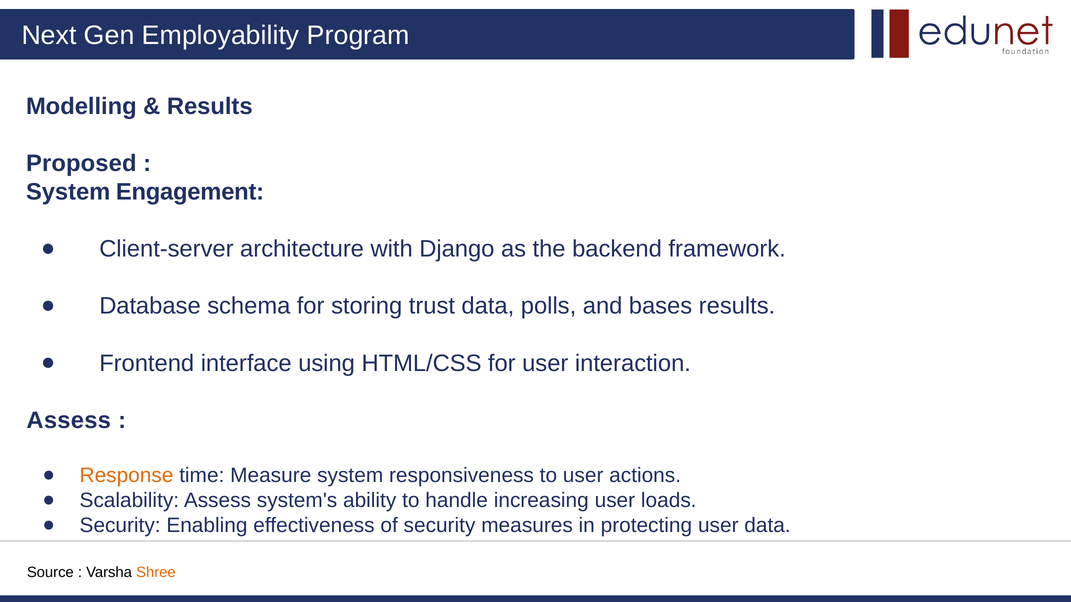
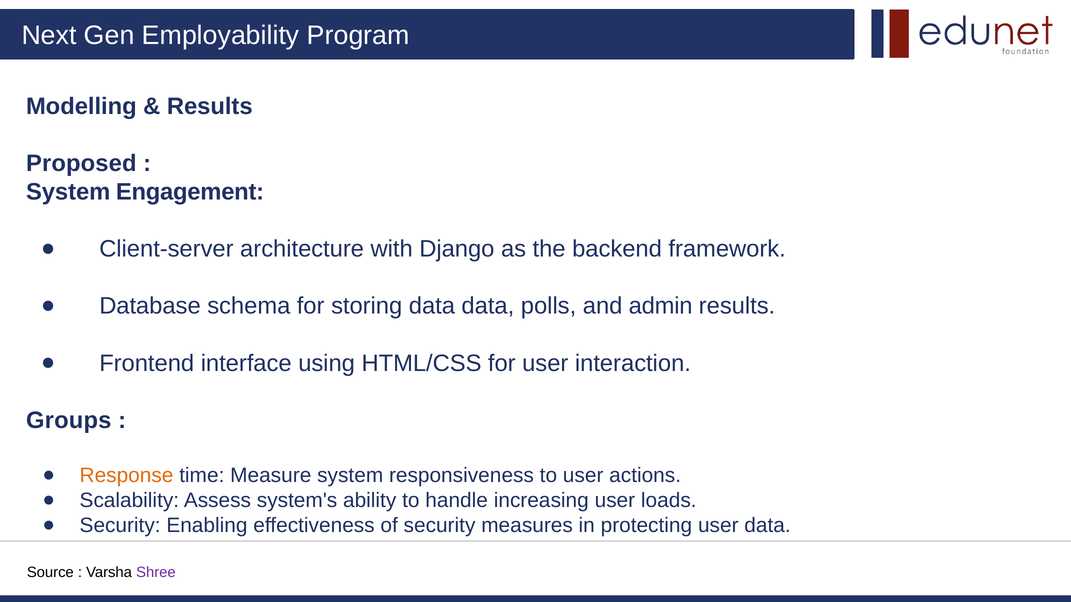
storing trust: trust -> data
bases: bases -> admin
Assess at (69, 421): Assess -> Groups
Shree colour: orange -> purple
